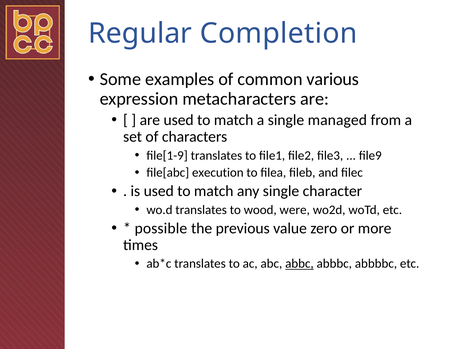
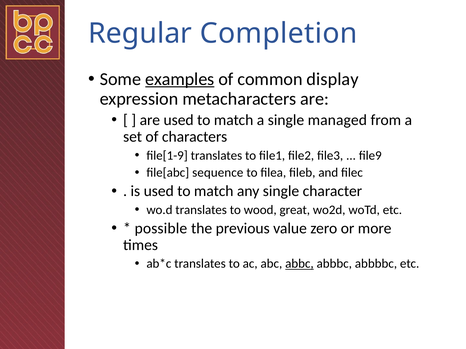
examples underline: none -> present
various: various -> display
execution: execution -> sequence
were: were -> great
